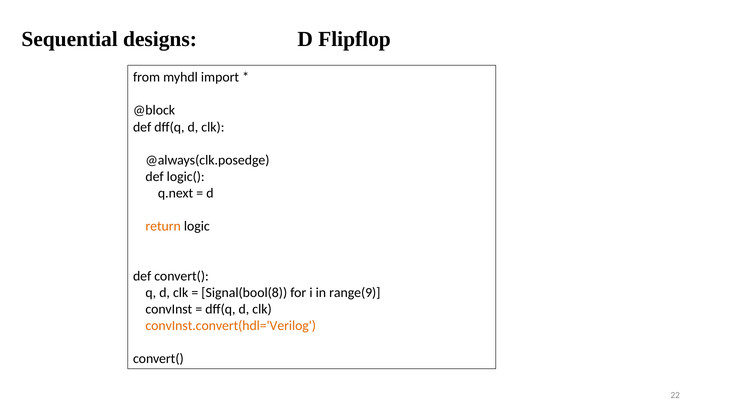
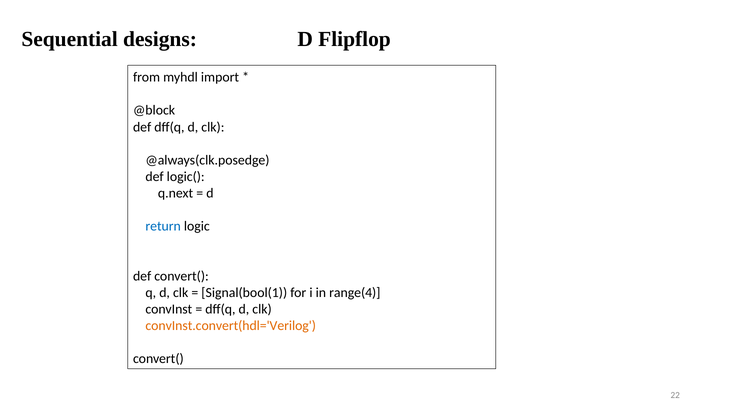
return colour: orange -> blue
Signal(bool(8: Signal(bool(8 -> Signal(bool(1
range(9: range(9 -> range(4
